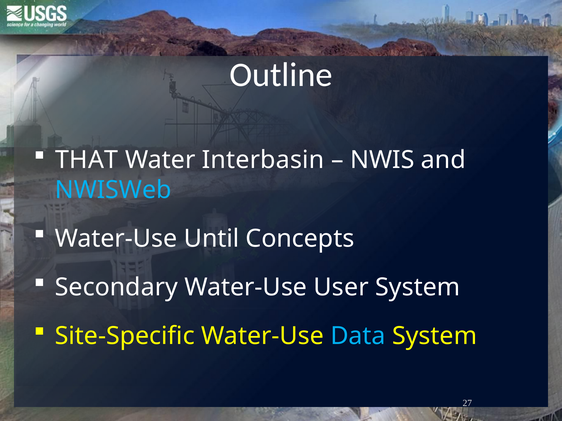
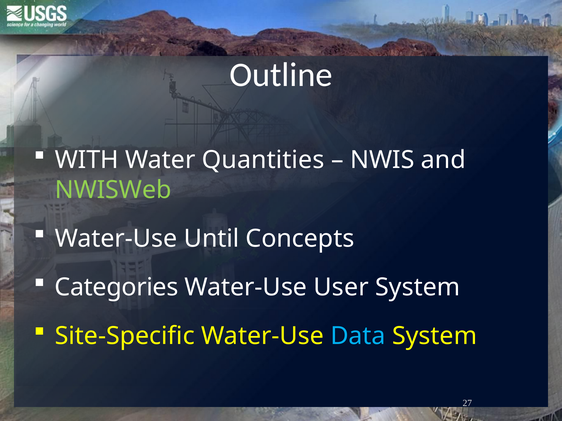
THAT: THAT -> WITH
Interbasin: Interbasin -> Quantities
NWISWeb colour: light blue -> light green
Secondary: Secondary -> Categories
